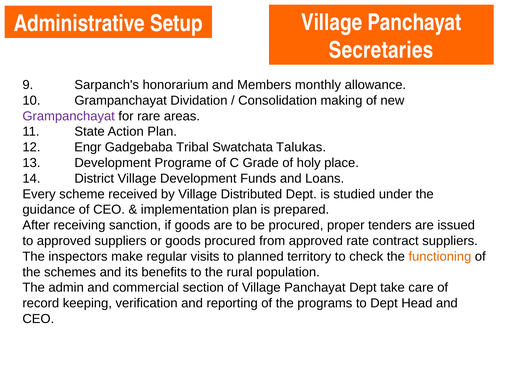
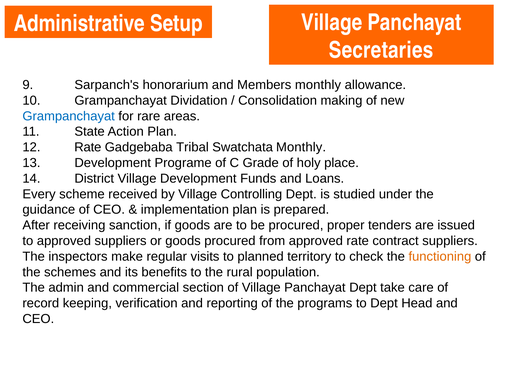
Grampanchayat at (69, 116) colour: purple -> blue
12 Engr: Engr -> Rate
Swatchata Talukas: Talukas -> Monthly
Distributed: Distributed -> Controlling
